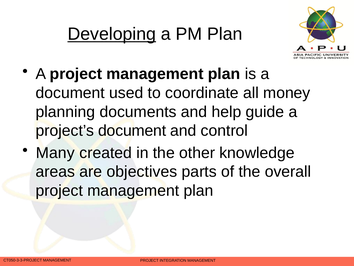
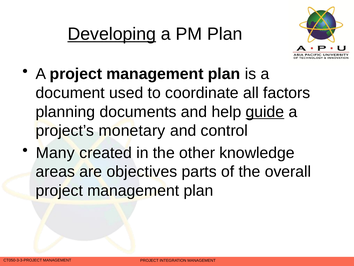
money: money -> factors
guide underline: none -> present
project’s document: document -> monetary
